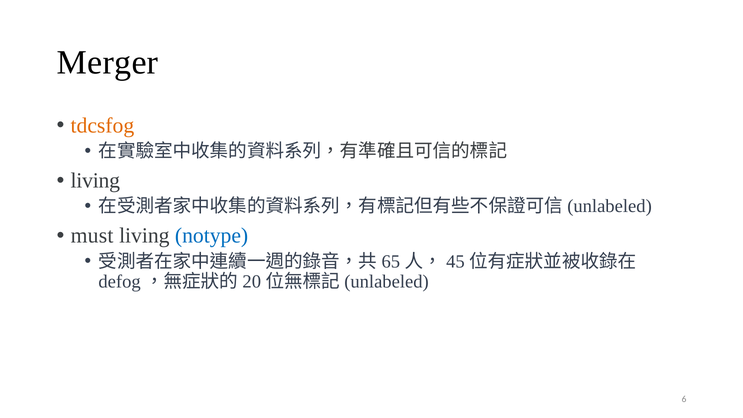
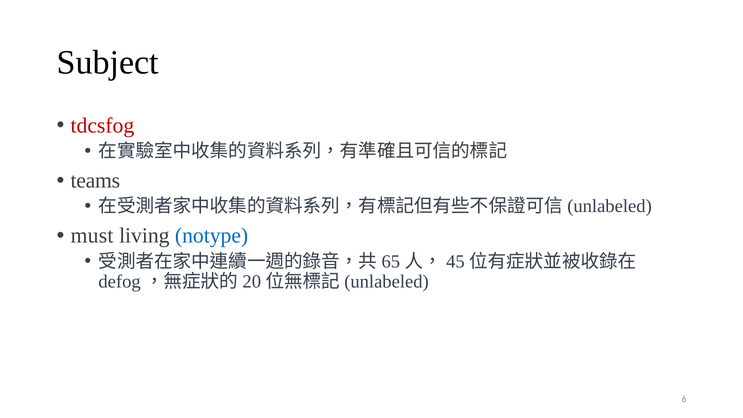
Merger: Merger -> Subject
tdcsfog colour: orange -> red
living at (95, 181): living -> teams
